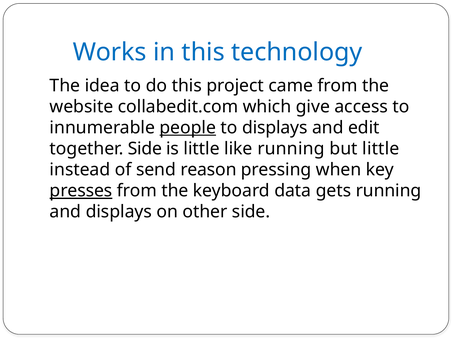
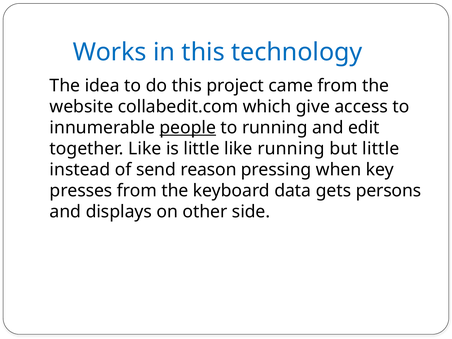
to displays: displays -> running
together Side: Side -> Like
presses underline: present -> none
gets running: running -> persons
